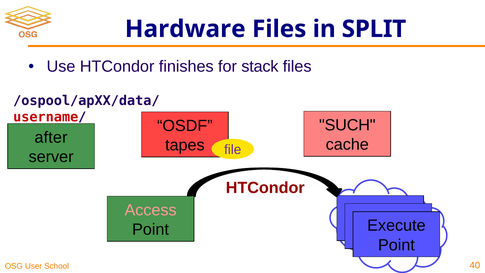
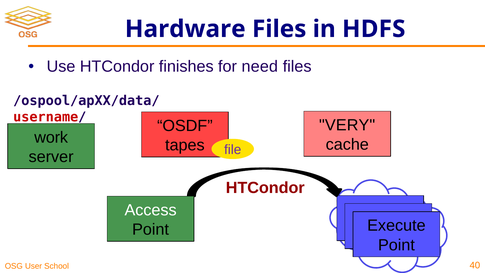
SPLIT: SPLIT -> HDFS
stack: stack -> need
SUCH: SUCH -> VERY
after: after -> work
Access colour: pink -> white
